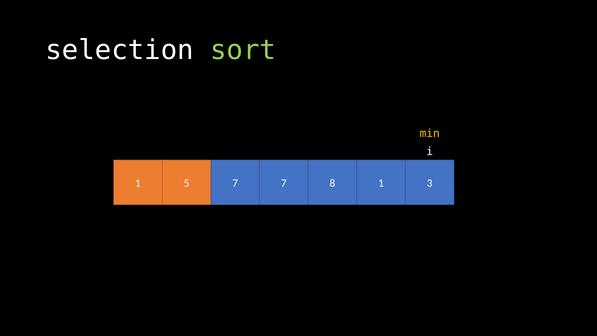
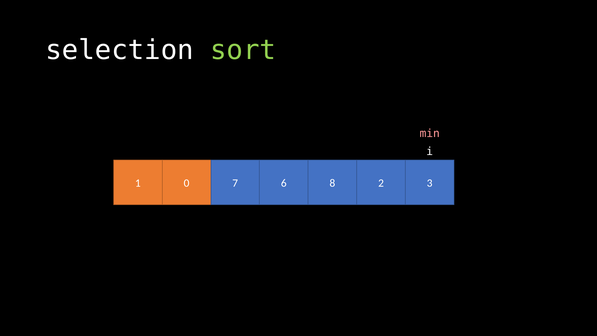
min colour: yellow -> pink
5: 5 -> 0
7 7: 7 -> 6
8 1: 1 -> 2
